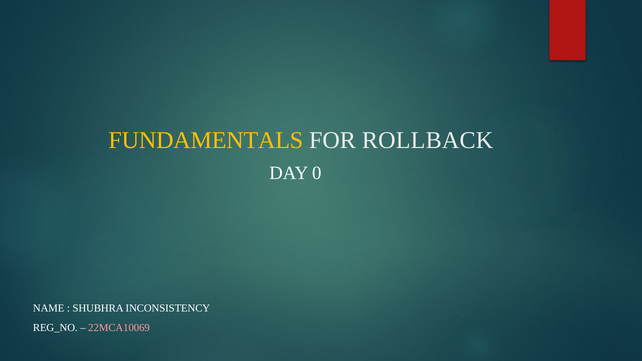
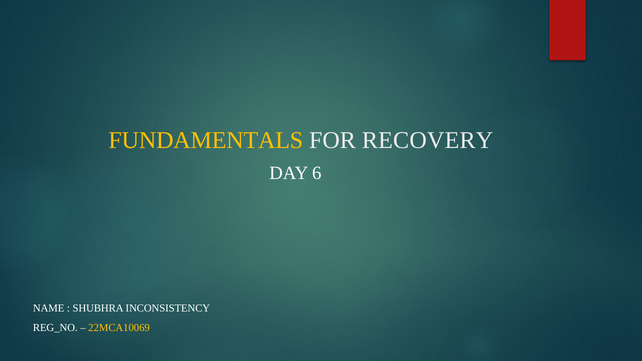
ROLLBACK: ROLLBACK -> RECOVERY
0: 0 -> 6
22MCA10069 colour: pink -> yellow
